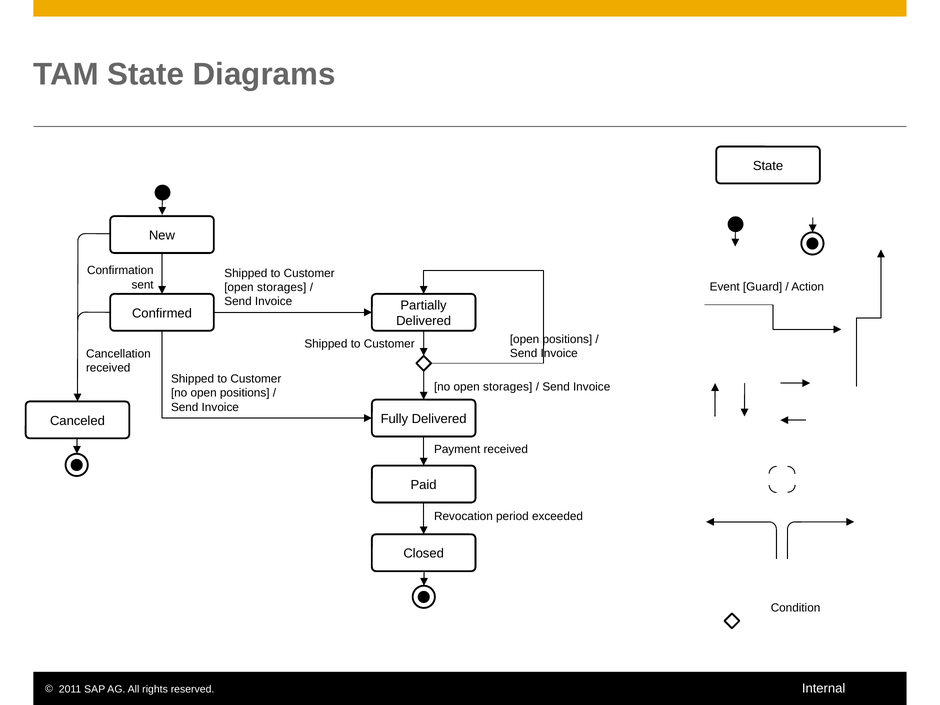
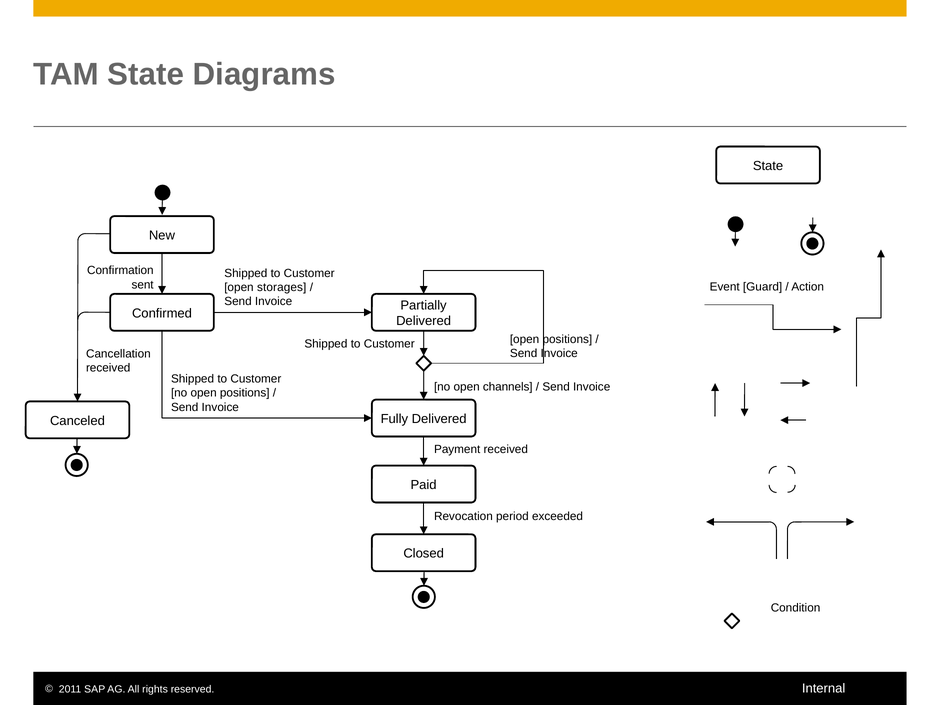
no open storages: storages -> channels
